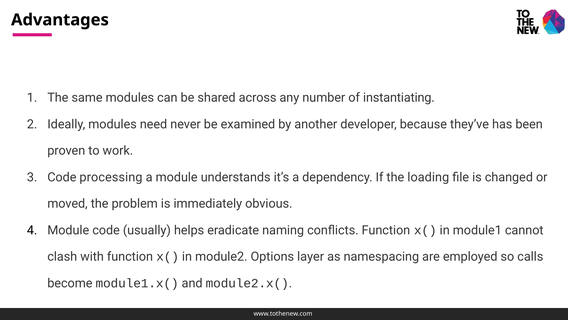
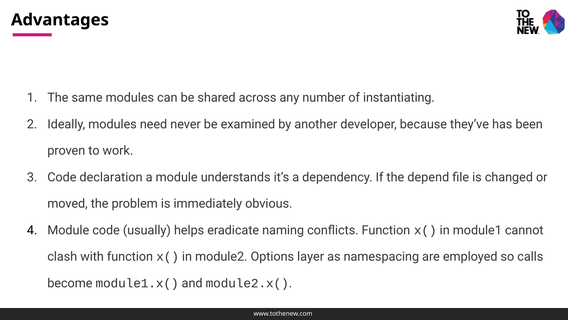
processing: processing -> declaration
loading: loading -> depend
